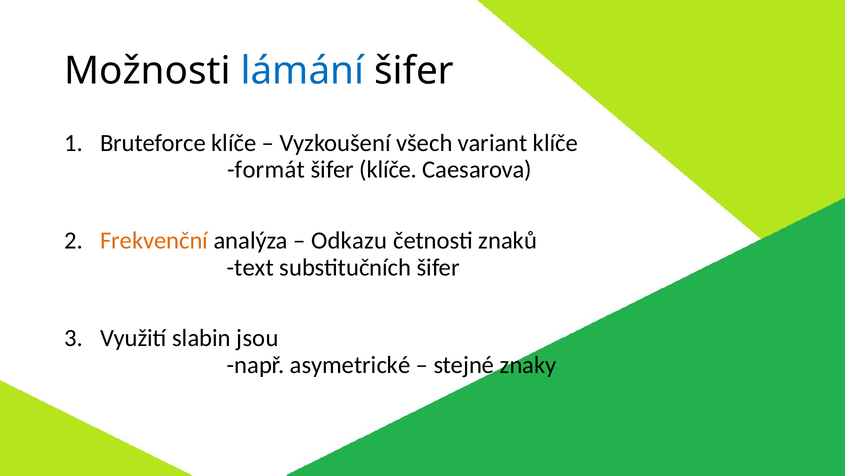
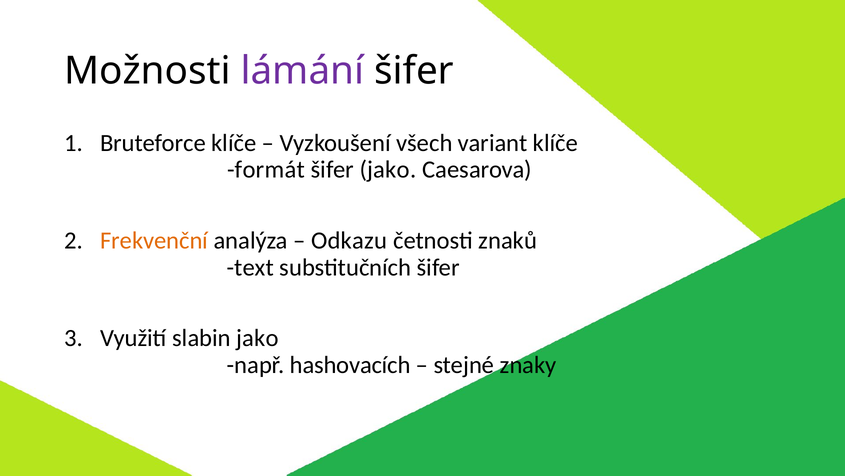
lámání colour: blue -> purple
šifer klíče: klíče -> jako
slabin jsou: jsou -> jako
asymetrické: asymetrické -> hashovacích
